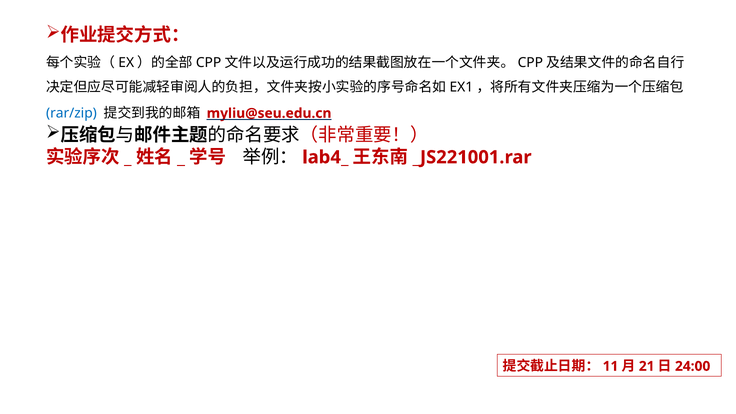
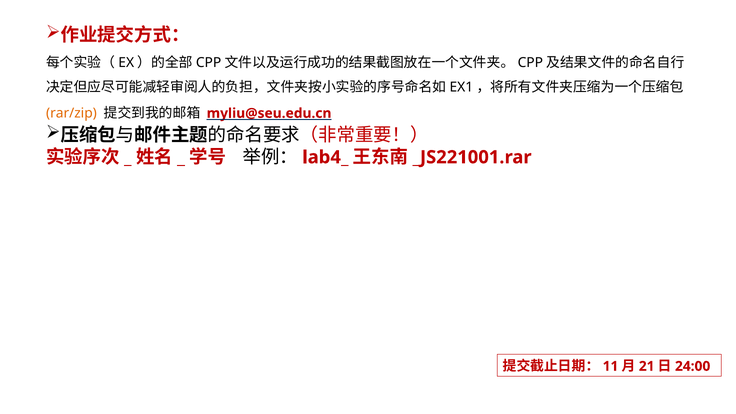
rar/zip colour: blue -> orange
